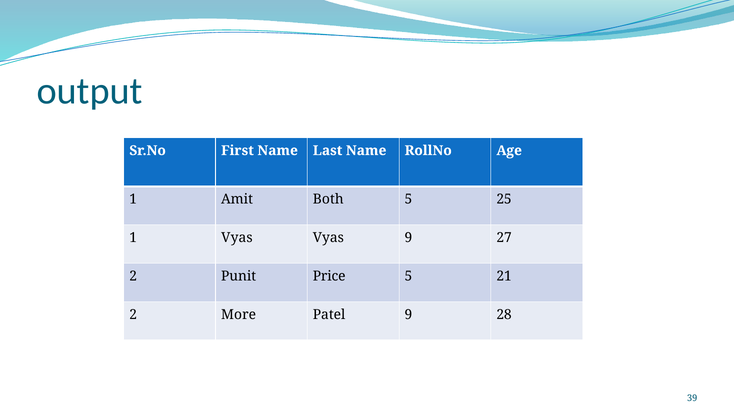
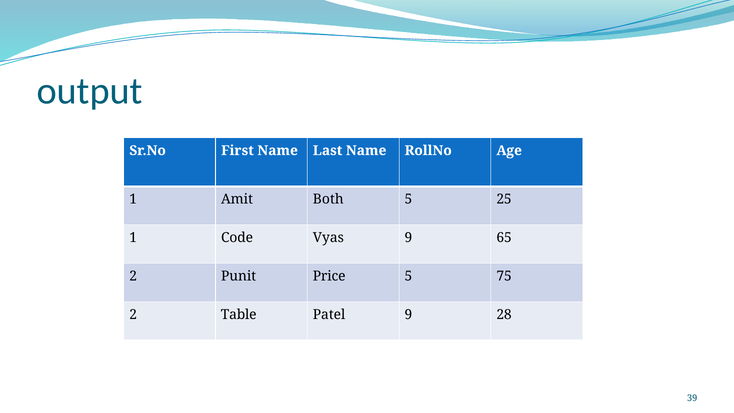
1 Vyas: Vyas -> Code
27: 27 -> 65
21: 21 -> 75
More: More -> Table
